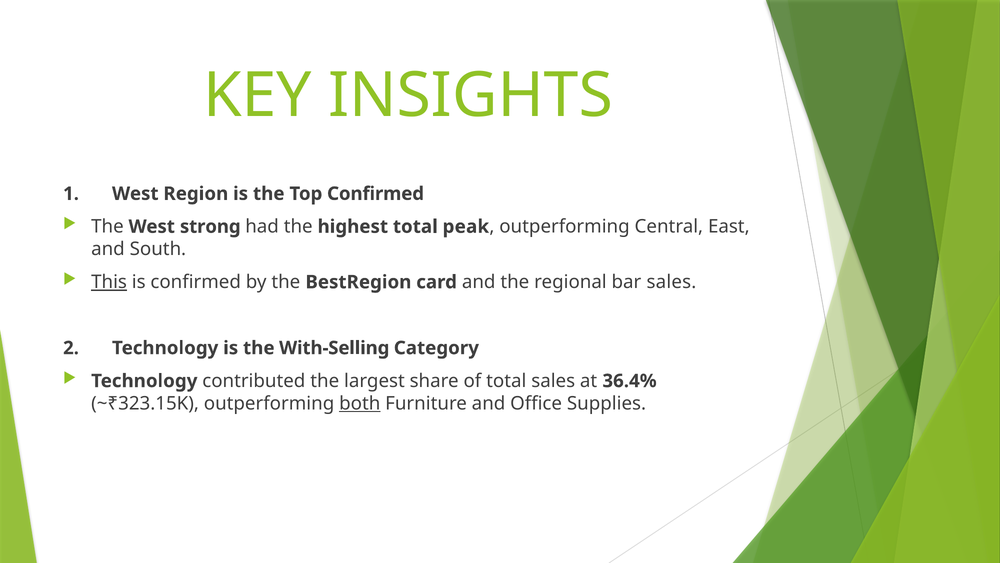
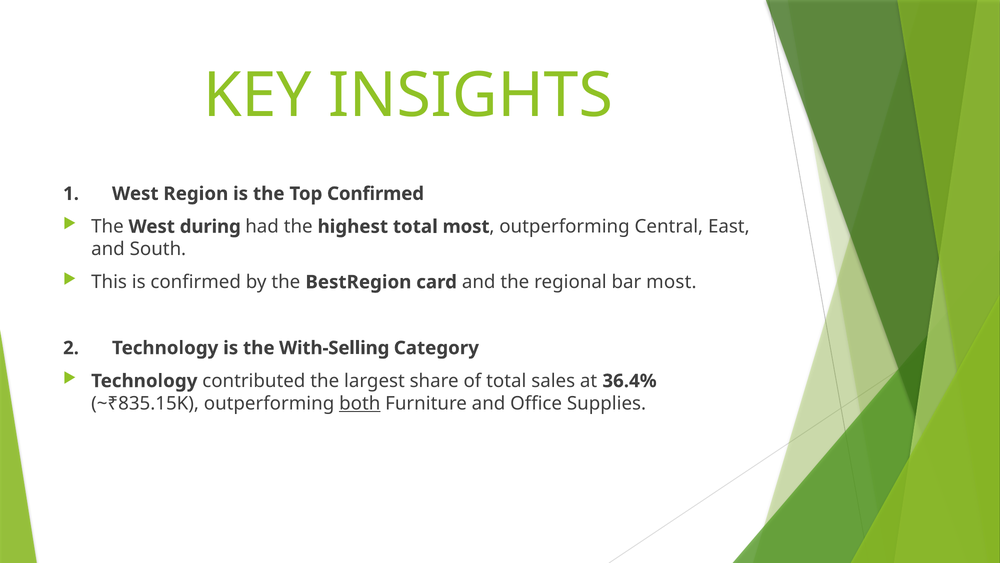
strong: strong -> during
total peak: peak -> most
This underline: present -> none
bar sales: sales -> most
~₹323.15K: ~₹323.15K -> ~₹835.15K
